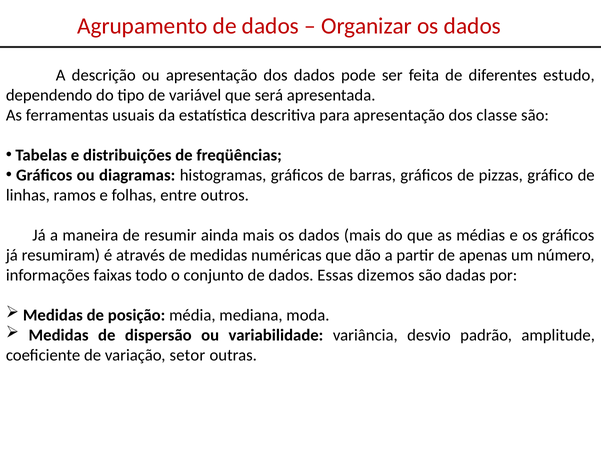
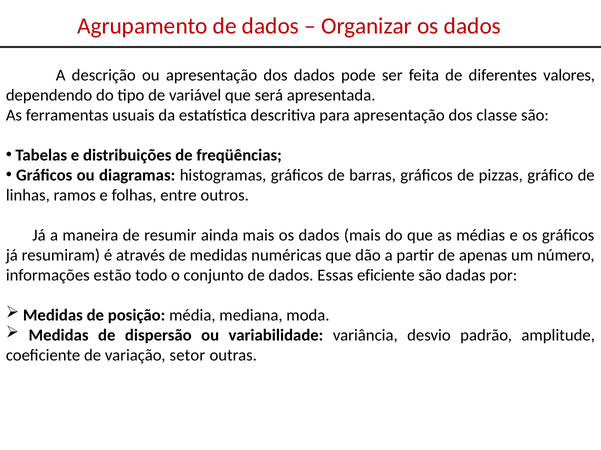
estudo: estudo -> valores
faixas: faixas -> estão
dizemos: dizemos -> eficiente
